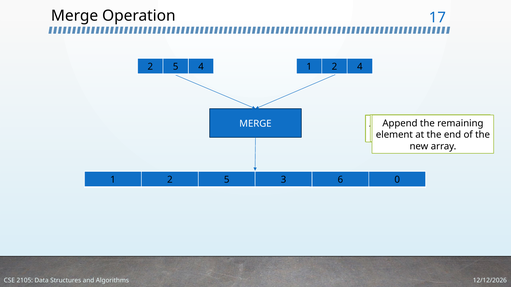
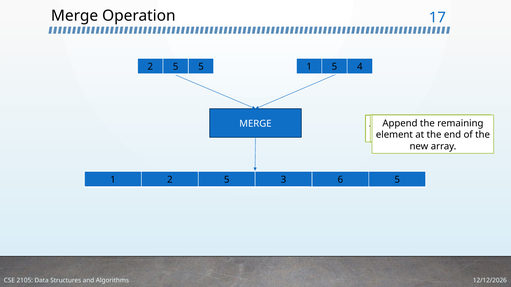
5 4: 4 -> 5
2 at (334, 67): 2 -> 5
6 0: 0 -> 5
